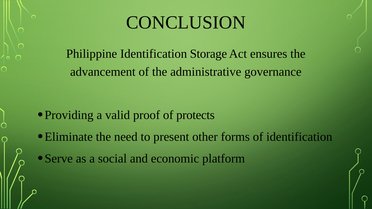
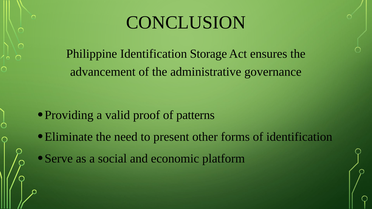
protects: protects -> patterns
